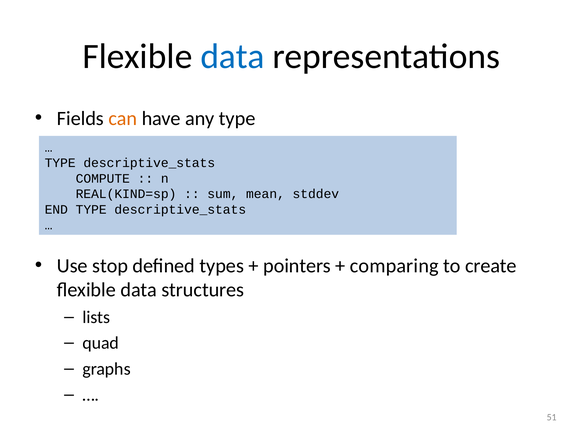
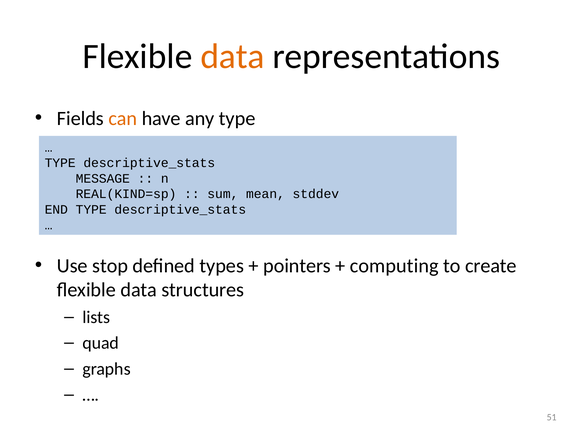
data at (232, 56) colour: blue -> orange
COMPUTE: COMPUTE -> MESSAGE
comparing: comparing -> computing
